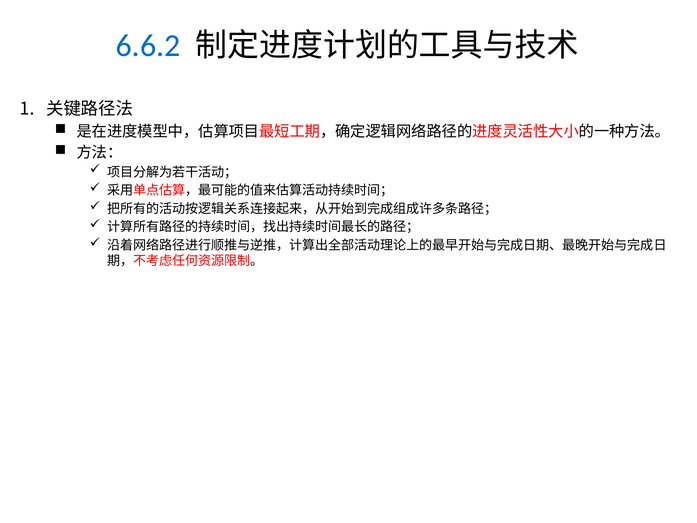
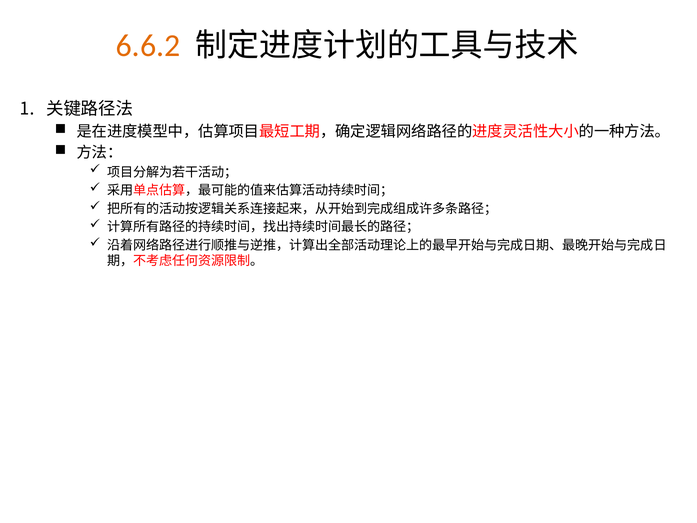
6.6.2 colour: blue -> orange
